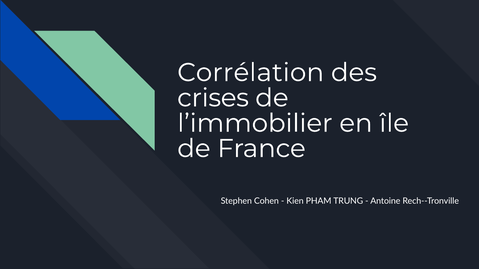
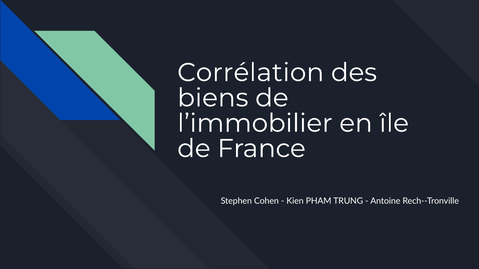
crises: crises -> biens
